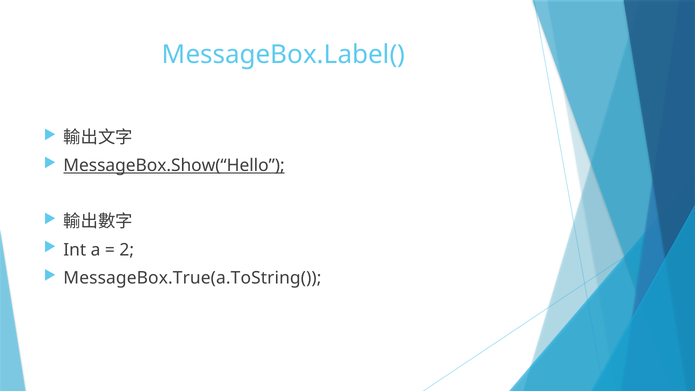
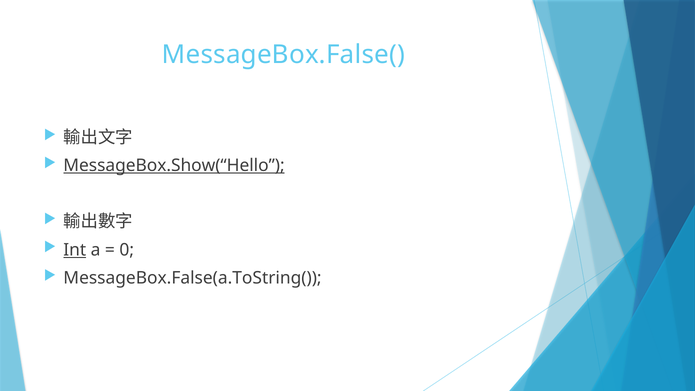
MessageBox.Label(: MessageBox.Label( -> MessageBox.False(
Int underline: none -> present
2: 2 -> 0
MessageBox.True(a.ToString(: MessageBox.True(a.ToString( -> MessageBox.False(a.ToString(
